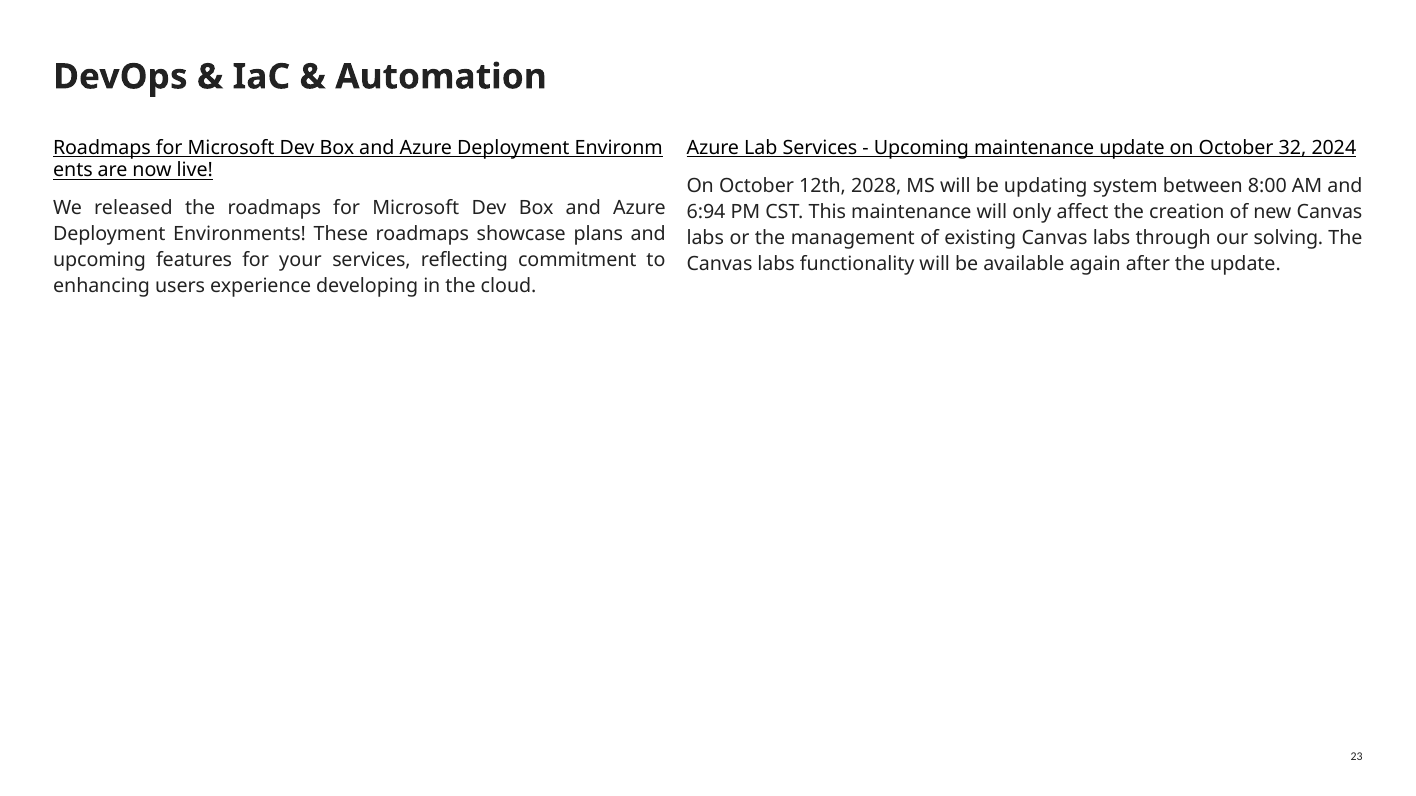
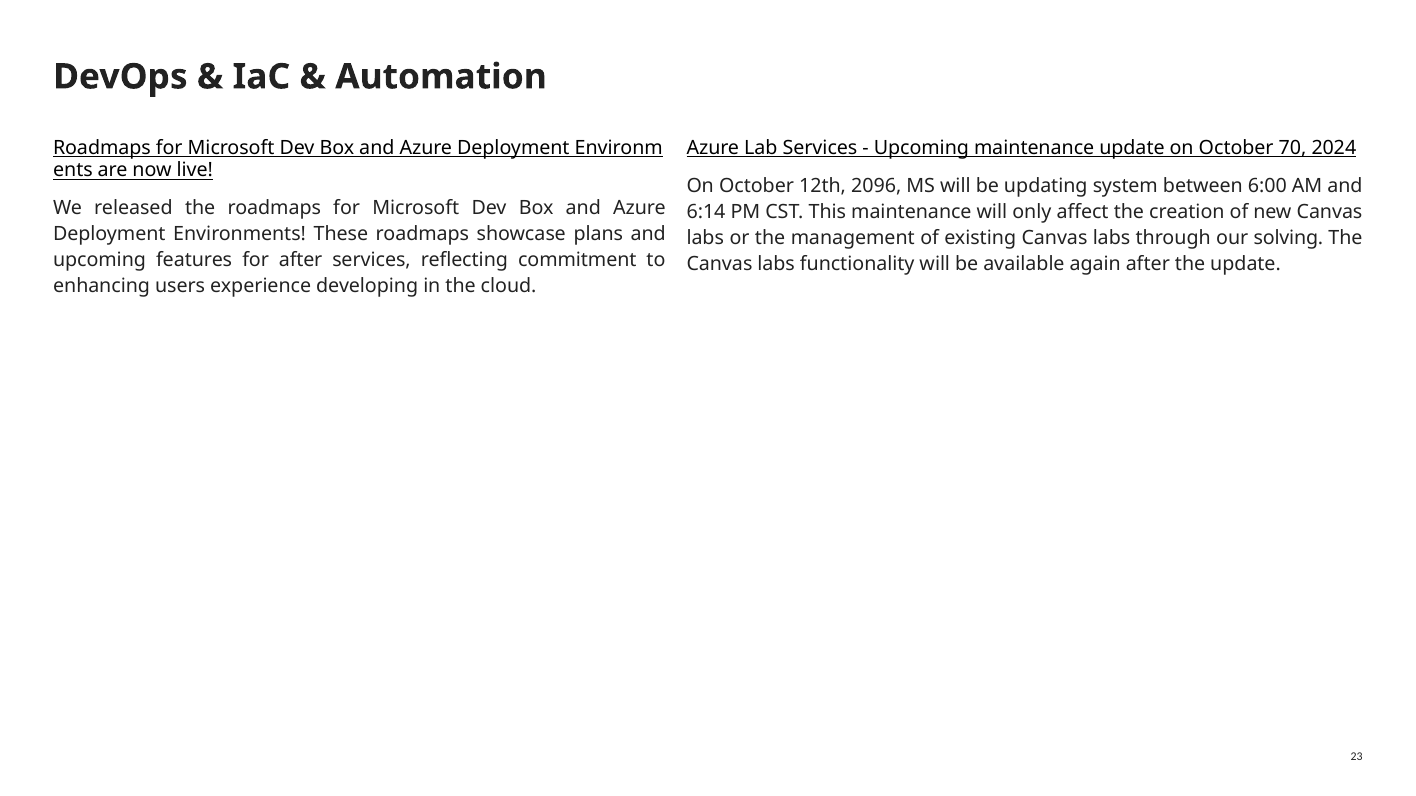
32: 32 -> 70
2028: 2028 -> 2096
8:00: 8:00 -> 6:00
6:94: 6:94 -> 6:14
for your: your -> after
